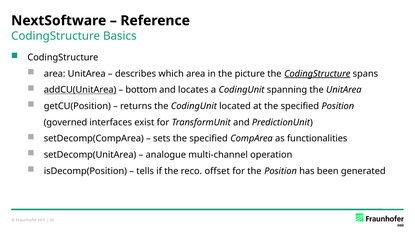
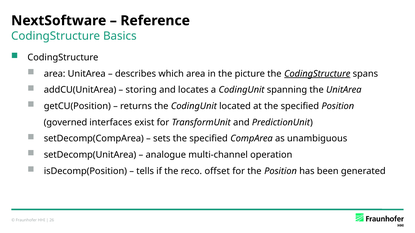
addCU(UnitArea underline: present -> none
bottom: bottom -> storing
functionalities: functionalities -> unambiguous
